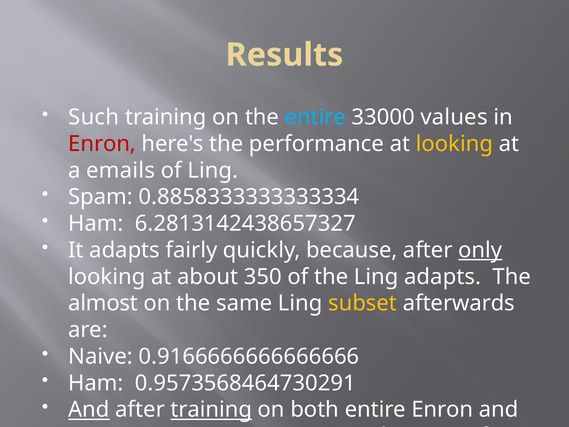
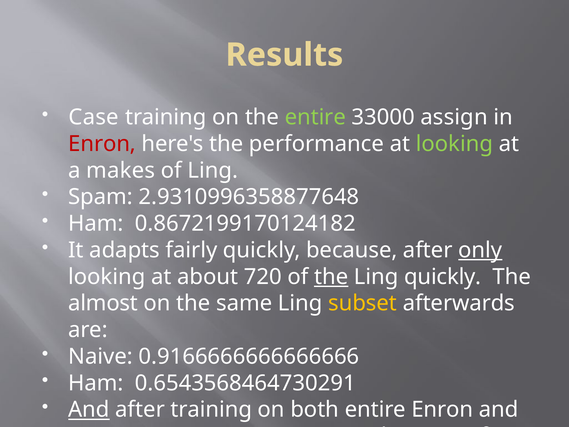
Such: Such -> Case
entire at (315, 117) colour: light blue -> light green
values: values -> assign
looking at (454, 144) colour: yellow -> light green
a emails: emails -> makes
0.8858333333333334: 0.8858333333333334 -> 2.9310996358877648
6.2813142438657327: 6.2813142438657327 -> 0.8672199170124182
350: 350 -> 720
the at (331, 277) underline: none -> present
Ling adapts: adapts -> quickly
0.9573568464730291: 0.9573568464730291 -> 0.6543568464730291
training at (211, 409) underline: present -> none
